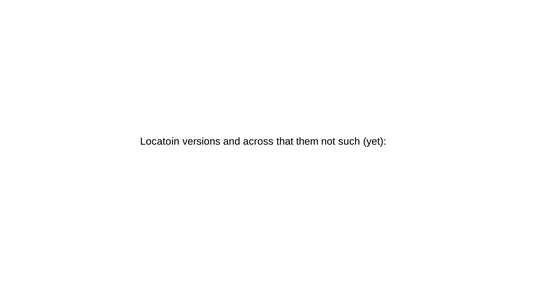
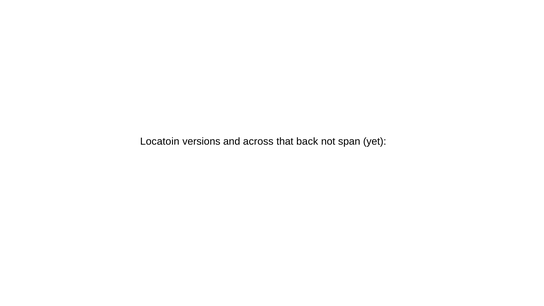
them: them -> back
such: such -> span
